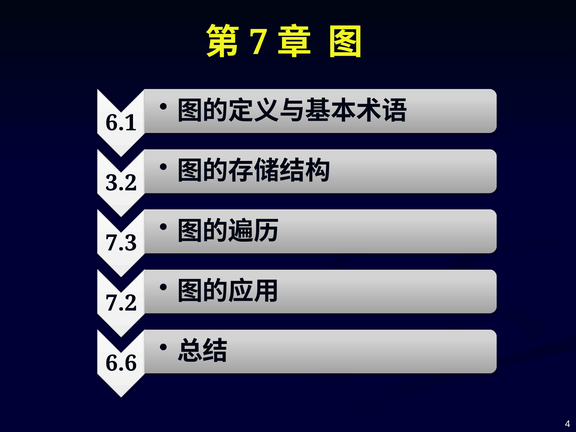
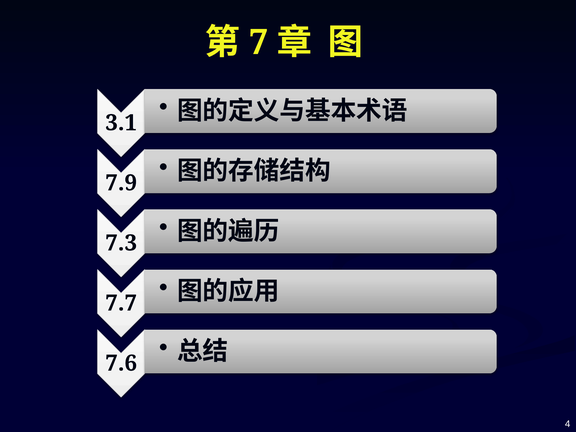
6.1: 6.1 -> 3.1
3.2: 3.2 -> 7.9
7.2: 7.2 -> 7.7
6.6: 6.6 -> 7.6
